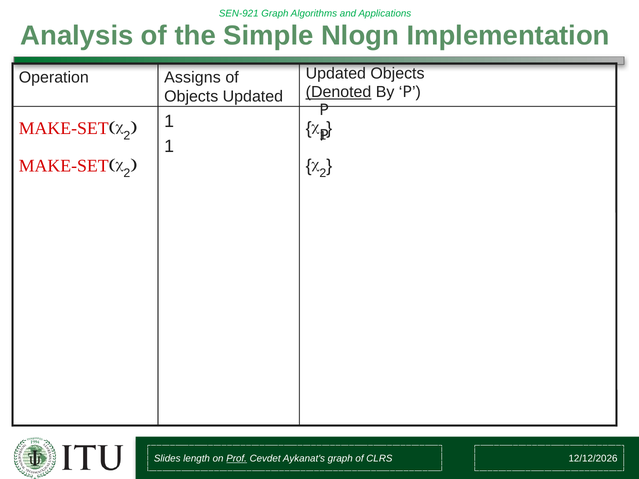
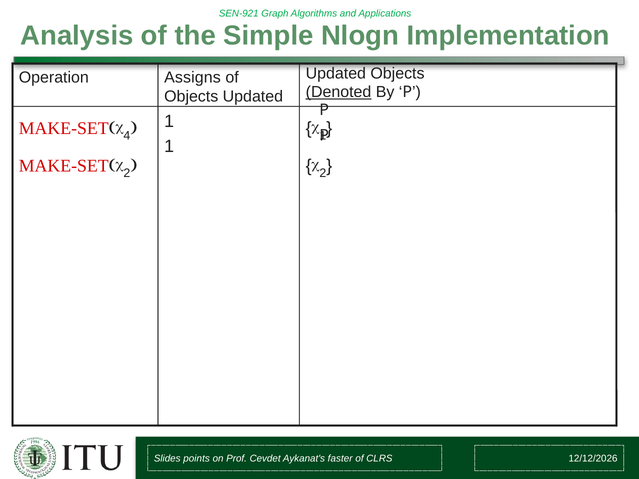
2 at (127, 136): 2 -> 4
length: length -> points
Prof underline: present -> none
Aykanat's graph: graph -> faster
